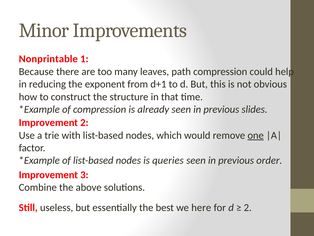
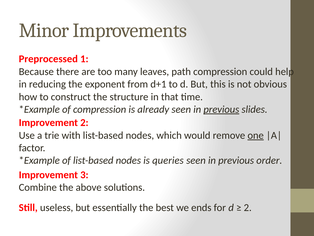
Nonprintable: Nonprintable -> Preprocessed
previous at (221, 109) underline: none -> present
here: here -> ends
